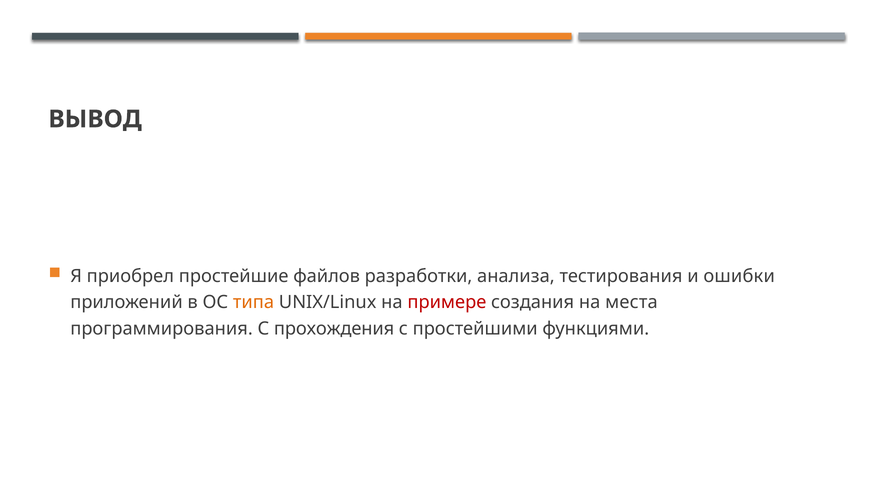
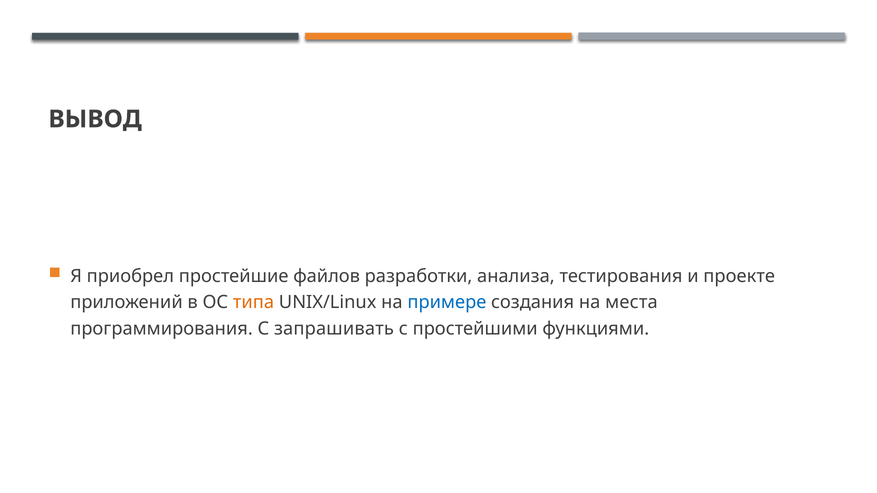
ошибки: ошибки -> проекте
примере colour: red -> blue
прохождения: прохождения -> запрашивать
